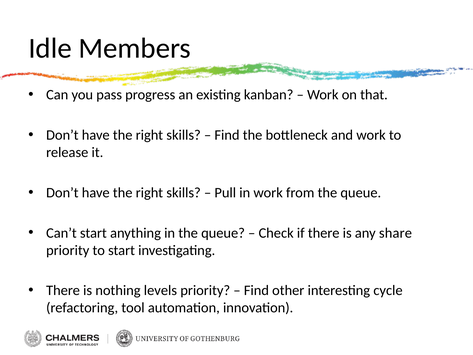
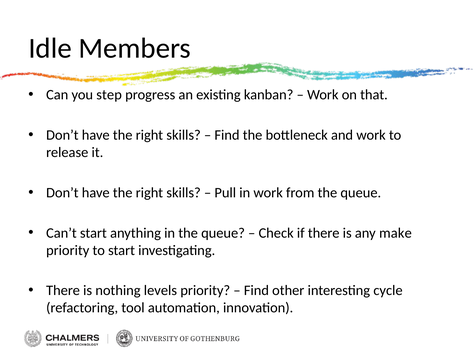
pass: pass -> step
share: share -> make
